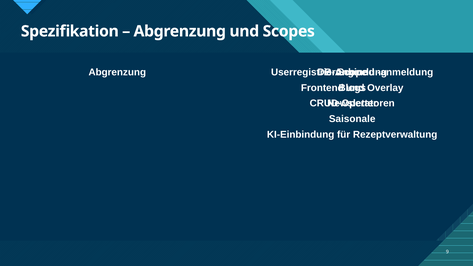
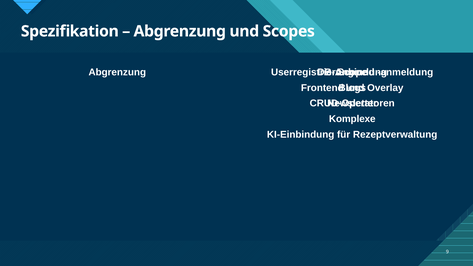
Saisonale: Saisonale -> Komplexe
